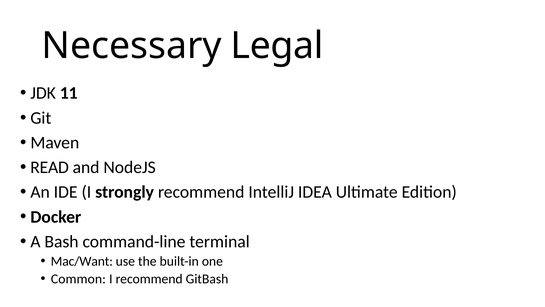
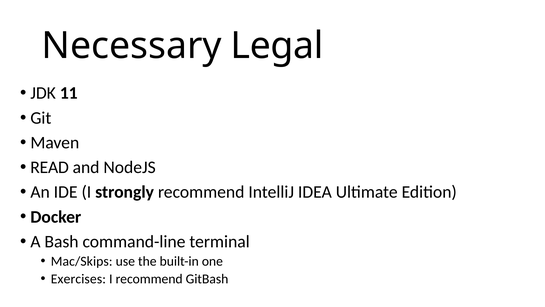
Mac/Want: Mac/Want -> Mac/Skips
Common: Common -> Exercises
